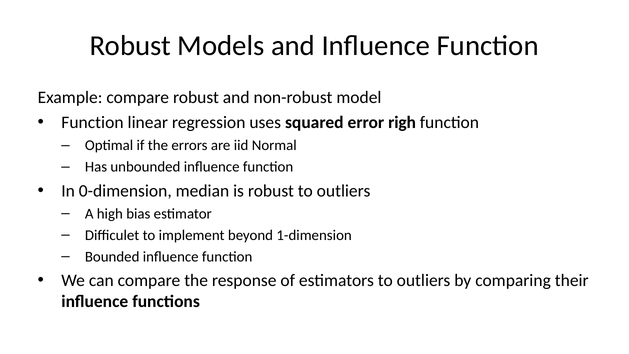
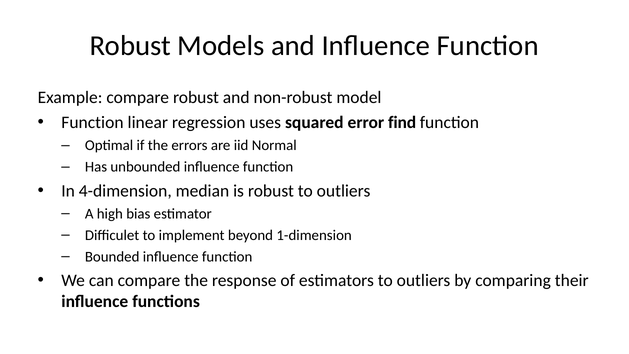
righ: righ -> find
0-dimension: 0-dimension -> 4-dimension
